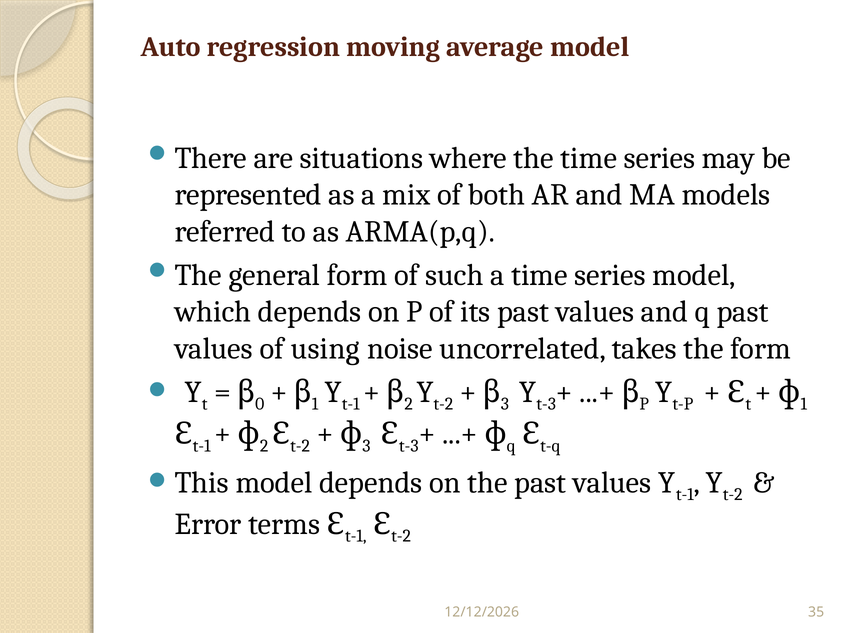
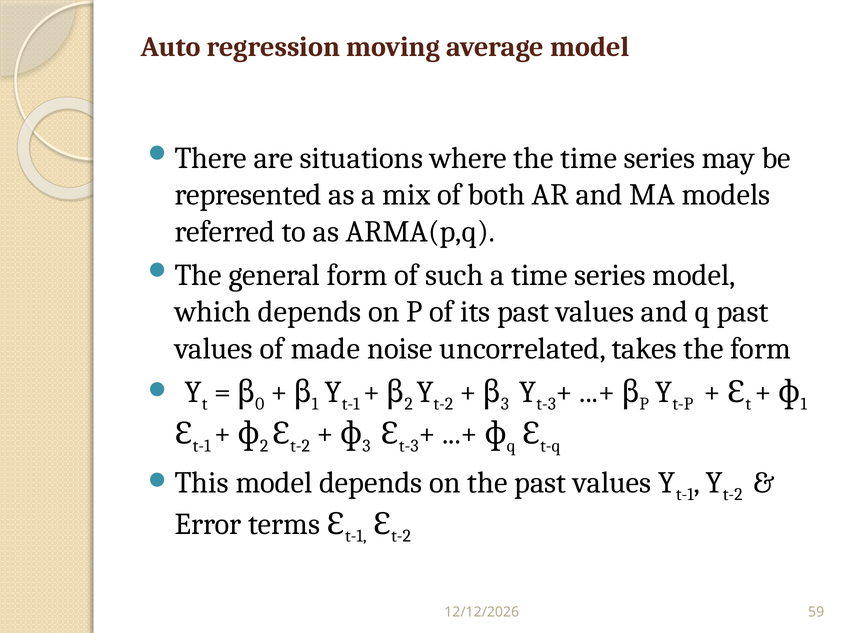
using: using -> made
35: 35 -> 59
